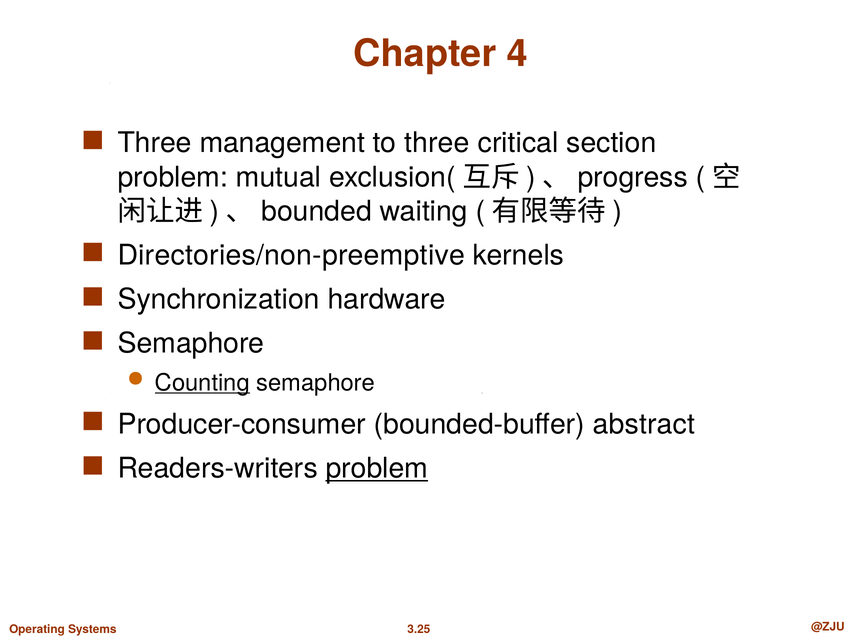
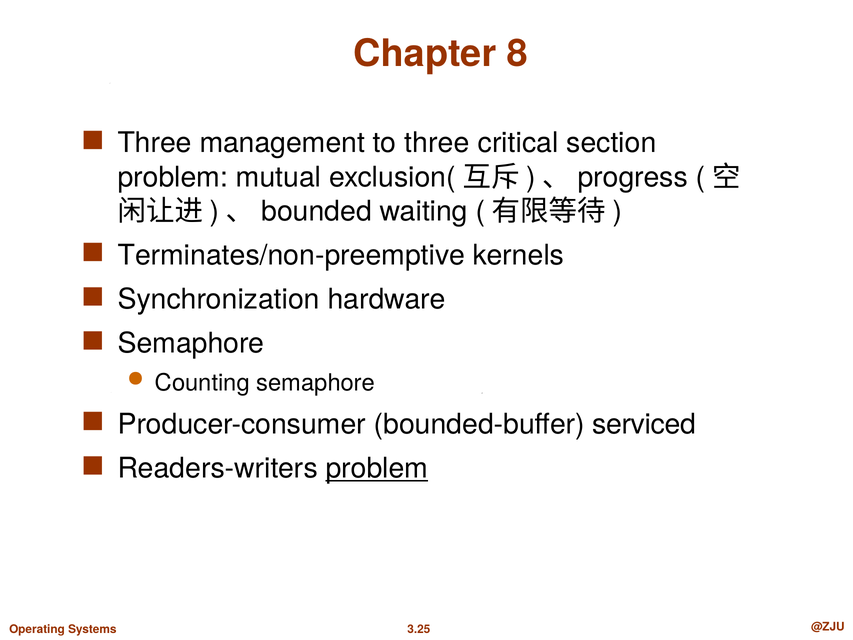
4: 4 -> 8
Directories/non-preemptive: Directories/non-preemptive -> Terminates/non-preemptive
Counting underline: present -> none
abstract: abstract -> serviced
